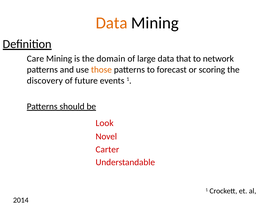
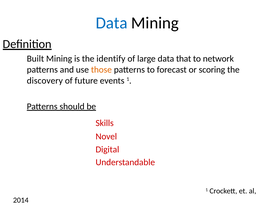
Data at (112, 23) colour: orange -> blue
Care: Care -> Built
domain: domain -> identify
Look: Look -> Skills
Carter: Carter -> Digital
